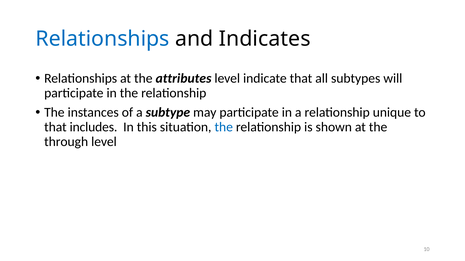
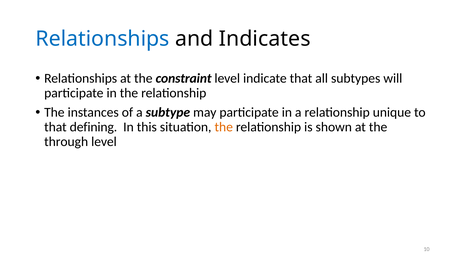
attributes: attributes -> constraint
includes: includes -> defining
the at (224, 127) colour: blue -> orange
